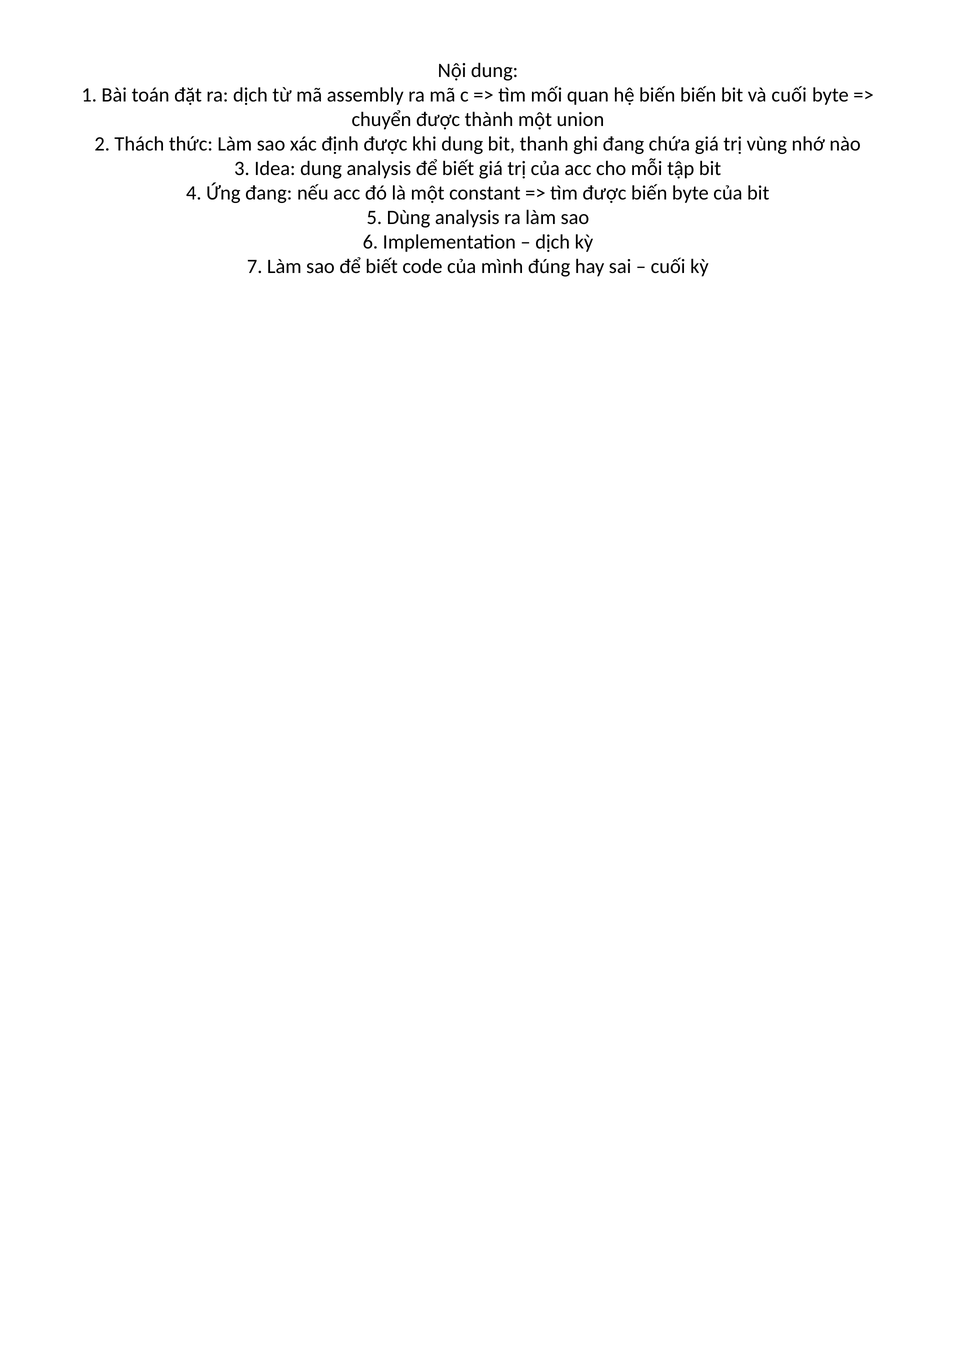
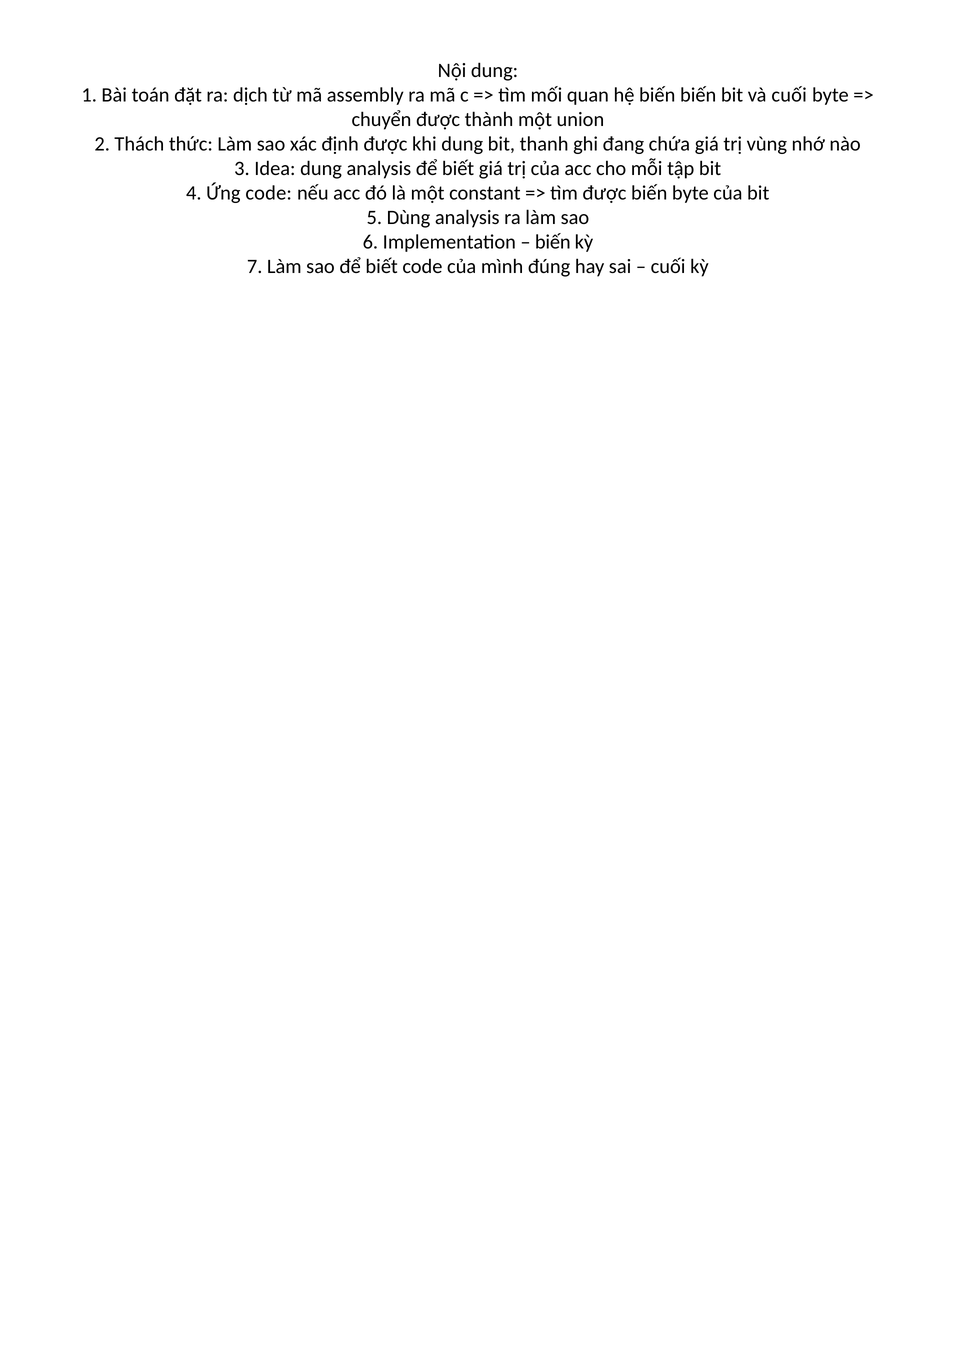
Ứng đang: đang -> code
dịch at (553, 242): dịch -> biến
